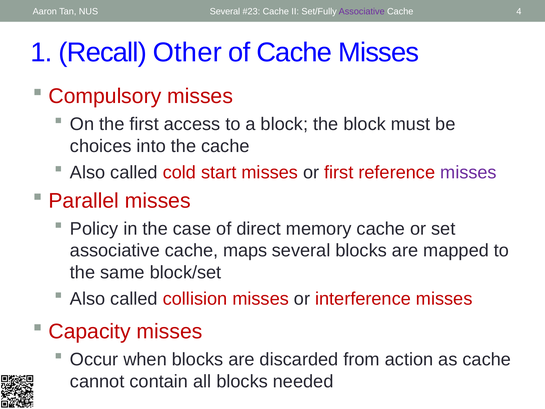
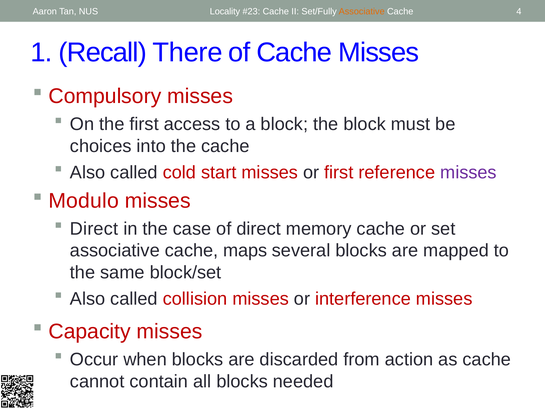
Several at (225, 12): Several -> Locality
Associative at (362, 12) colour: purple -> orange
Other: Other -> There
Parallel: Parallel -> Modulo
Policy at (94, 229): Policy -> Direct
